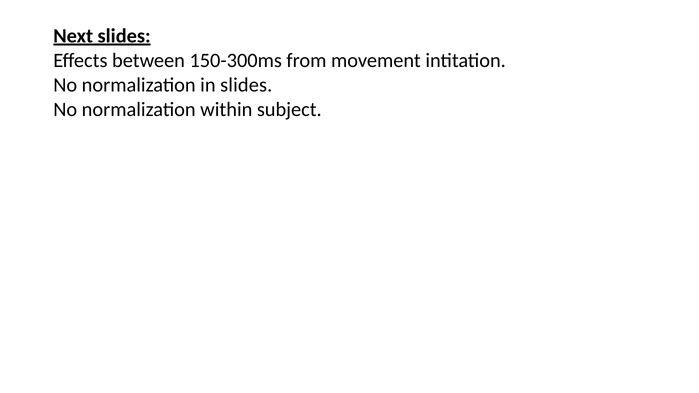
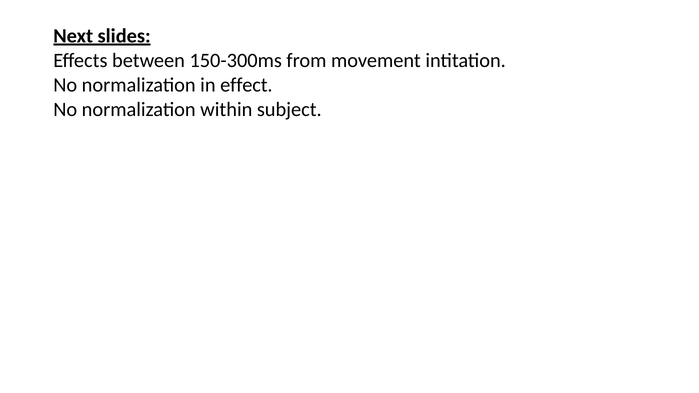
in slides: slides -> effect
